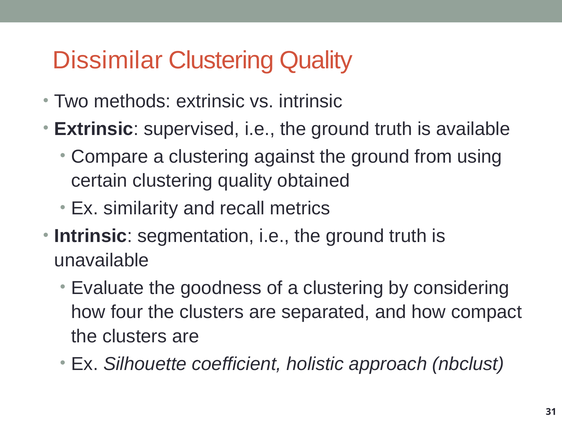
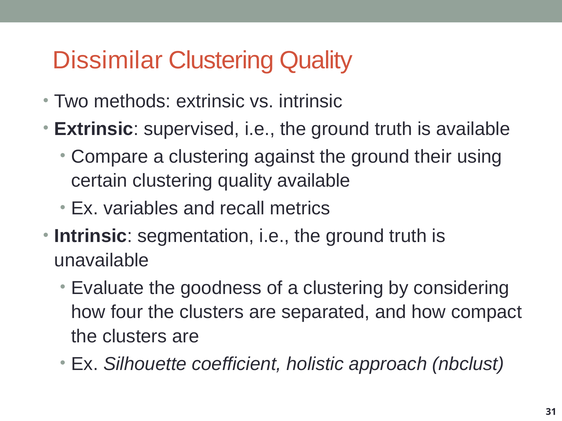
from: from -> their
quality obtained: obtained -> available
similarity: similarity -> variables
